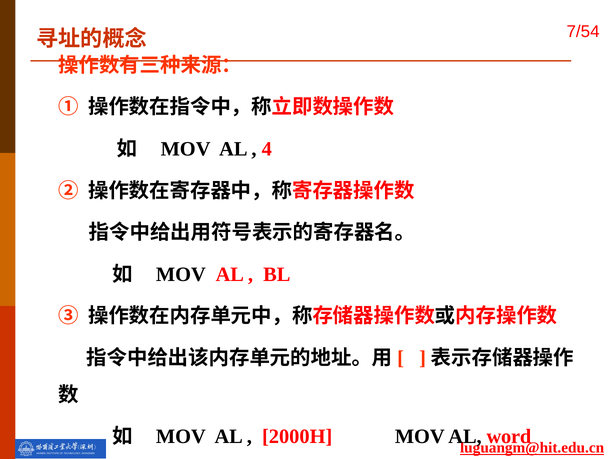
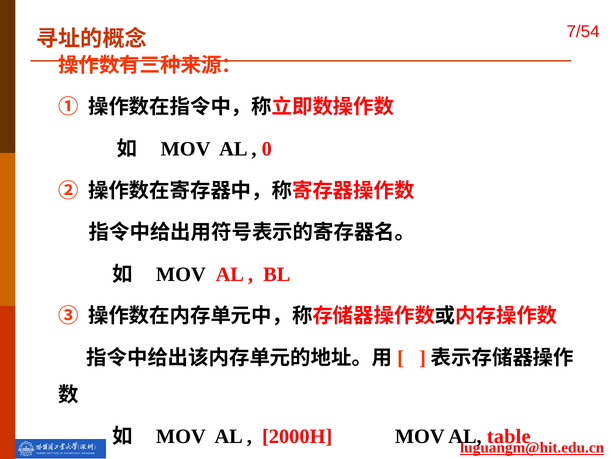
4: 4 -> 0
word: word -> table
